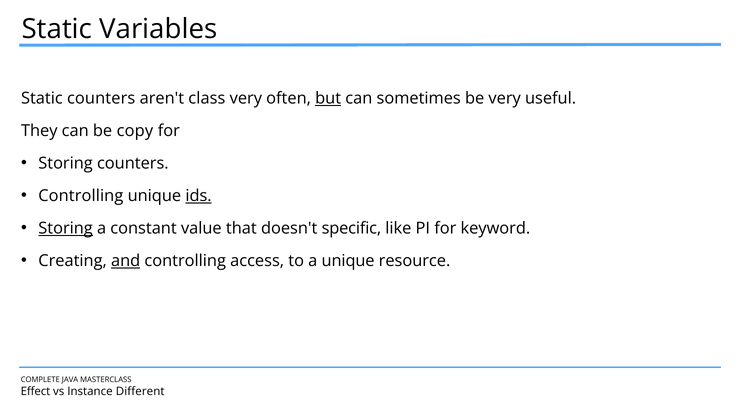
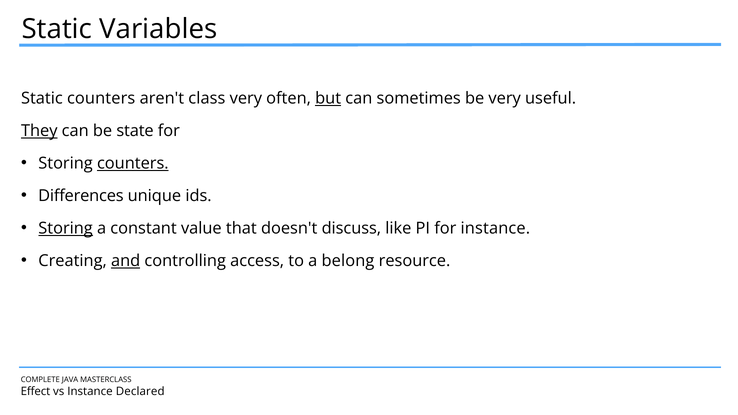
They underline: none -> present
copy: copy -> state
counters at (133, 163) underline: none -> present
Controlling at (81, 196): Controlling -> Differences
ids underline: present -> none
specific: specific -> discuss
for keyword: keyword -> instance
a unique: unique -> belong
Different: Different -> Declared
